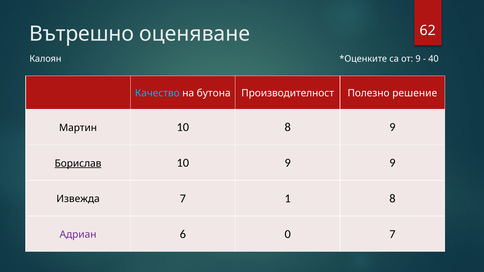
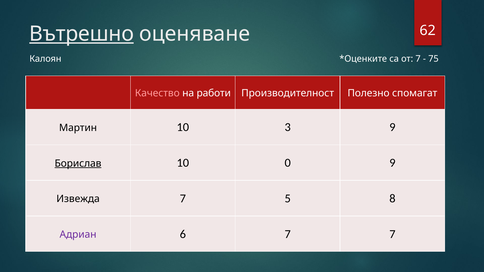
Вътрешно underline: none -> present
от 9: 9 -> 7
40: 40 -> 75
Качество colour: light blue -> pink
бутона: бутона -> работи
решение: решение -> спомагат
10 8: 8 -> 3
10 9: 9 -> 0
1: 1 -> 5
6 0: 0 -> 7
